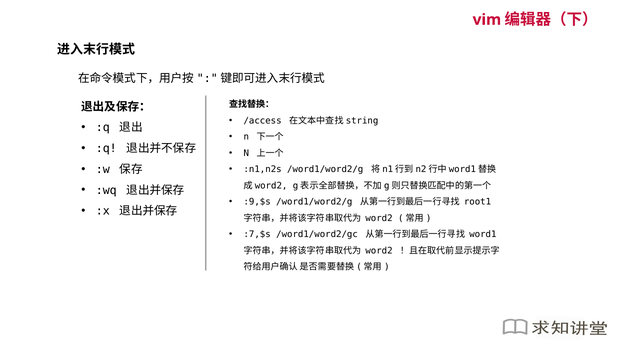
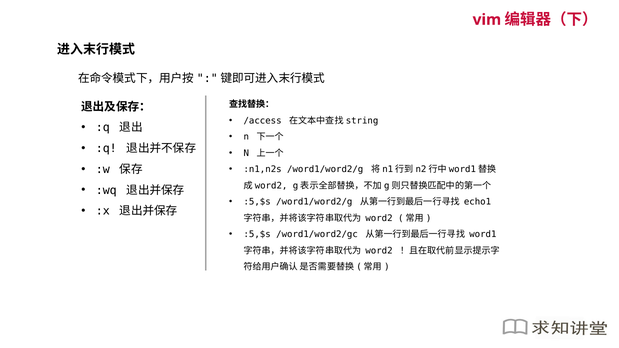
:9,$s at (257, 202): :9,$s -> :5,$s
root1: root1 -> echo1
:7,$s at (257, 234): :7,$s -> :5,$s
